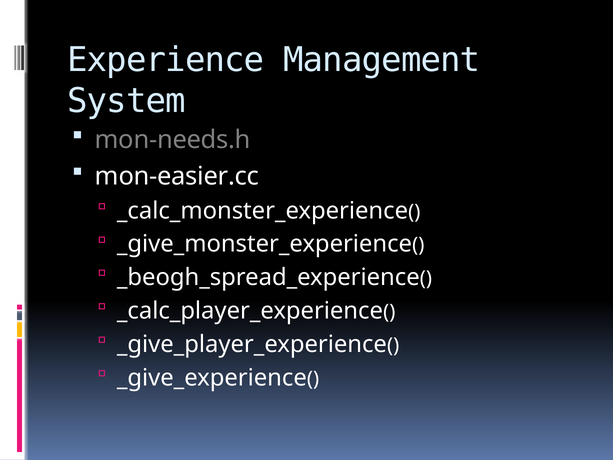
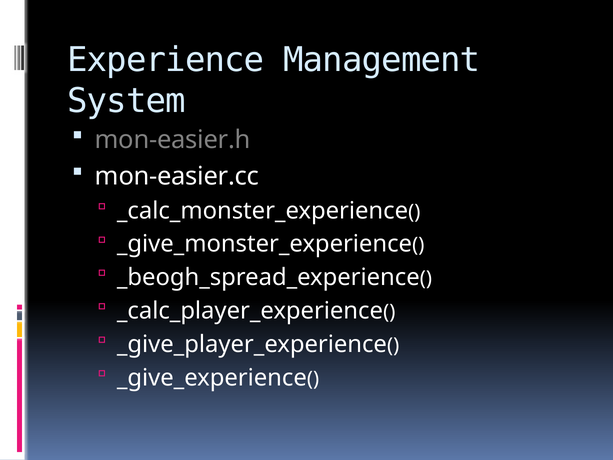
mon-needs.h: mon-needs.h -> mon-easier.h
